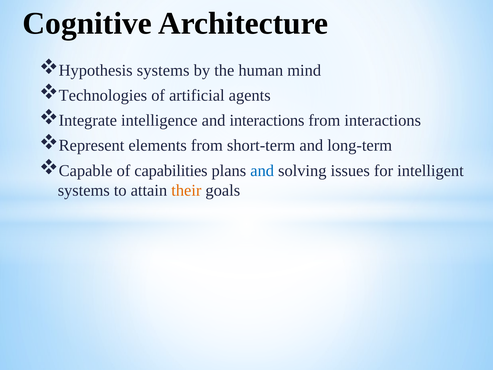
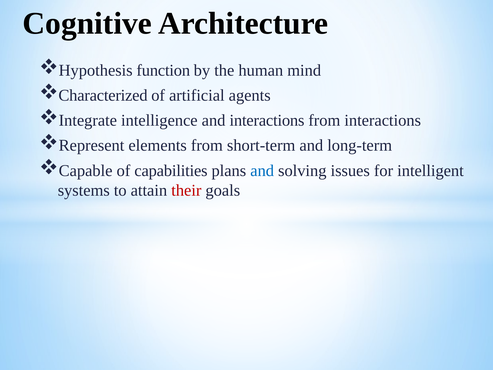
Hypothesis systems: systems -> function
Technologies: Technologies -> Characterized
their colour: orange -> red
